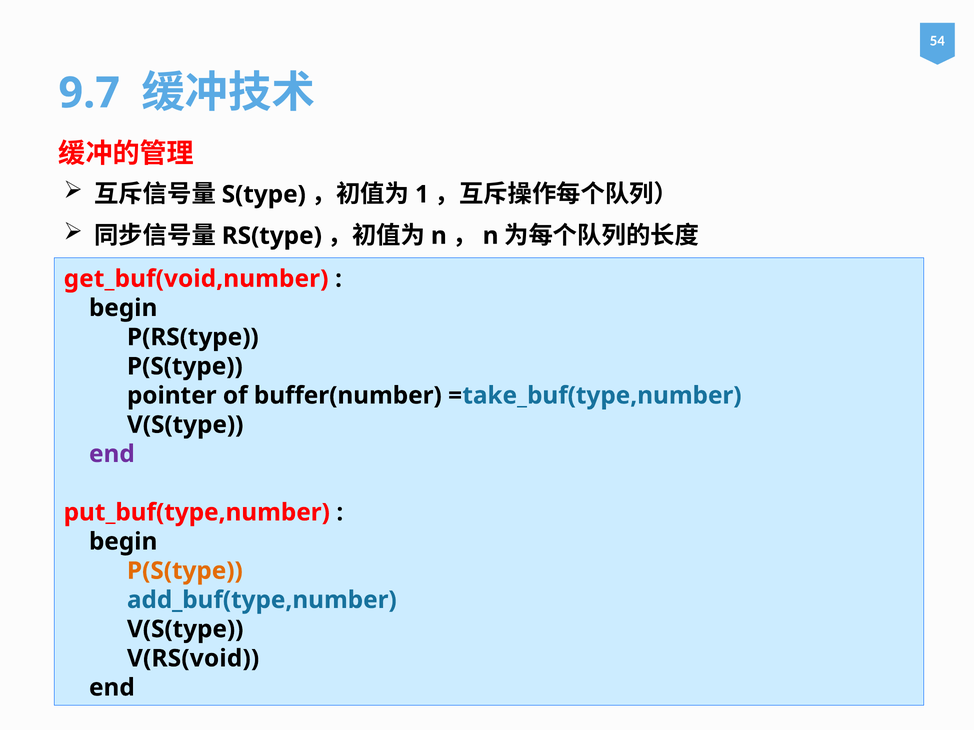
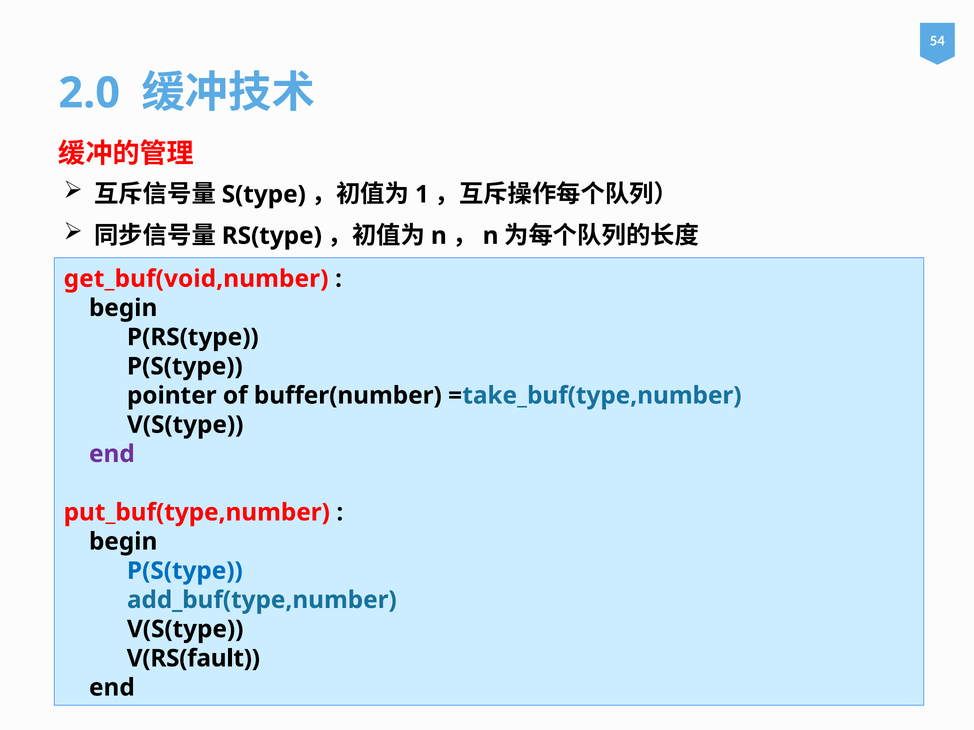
9.7: 9.7 -> 2.0
P(S(type at (185, 571) colour: orange -> blue
V(RS(void: V(RS(void -> V(RS(fault
